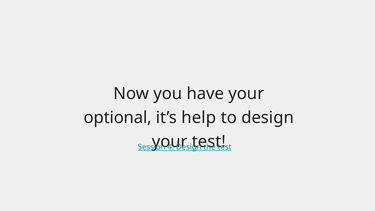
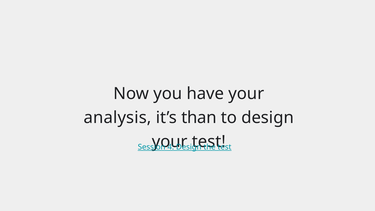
optional: optional -> analysis
help: help -> than
